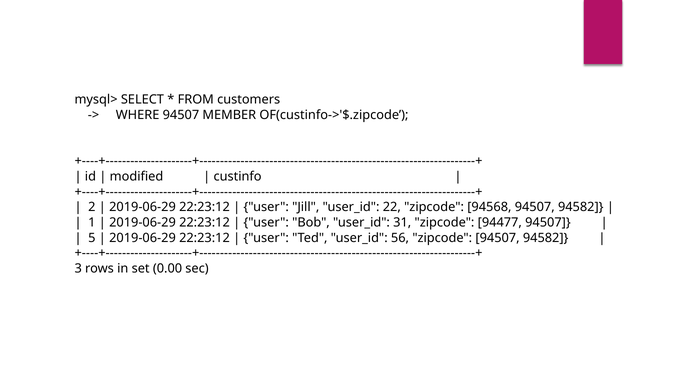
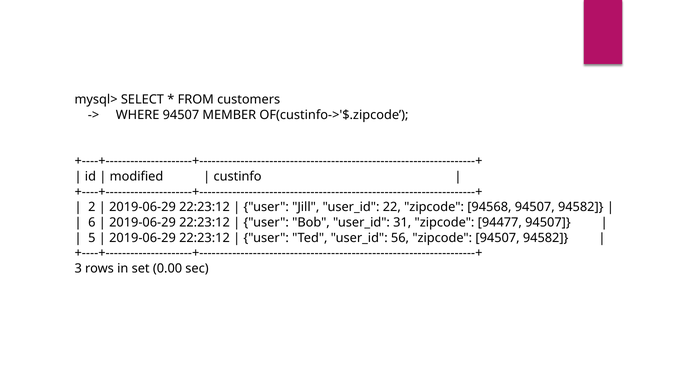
1: 1 -> 6
